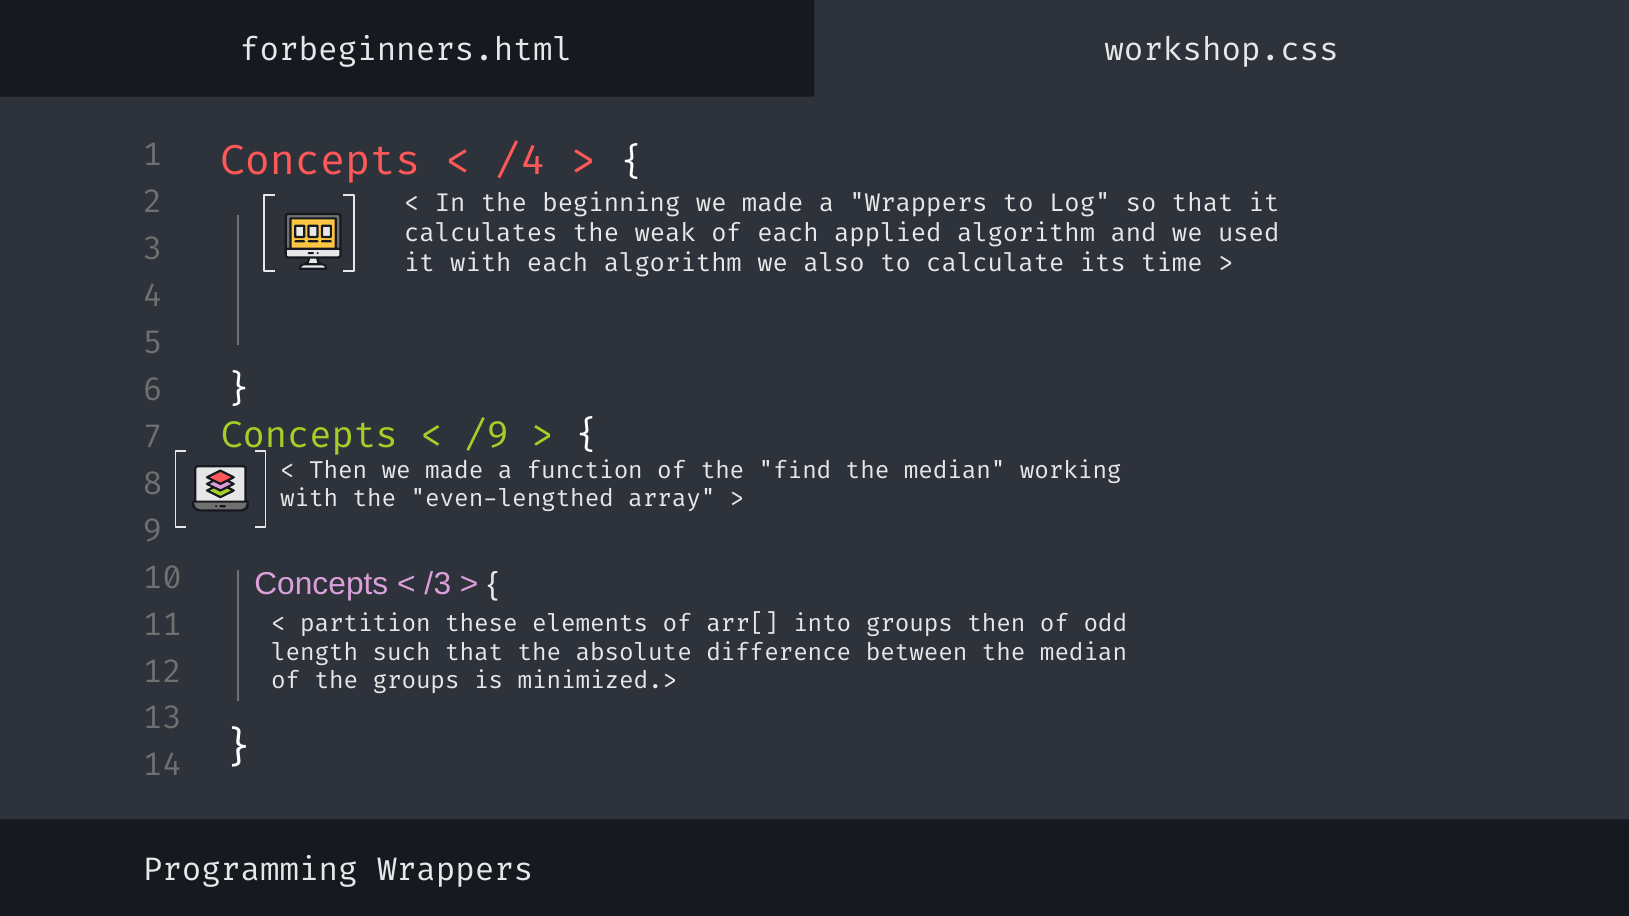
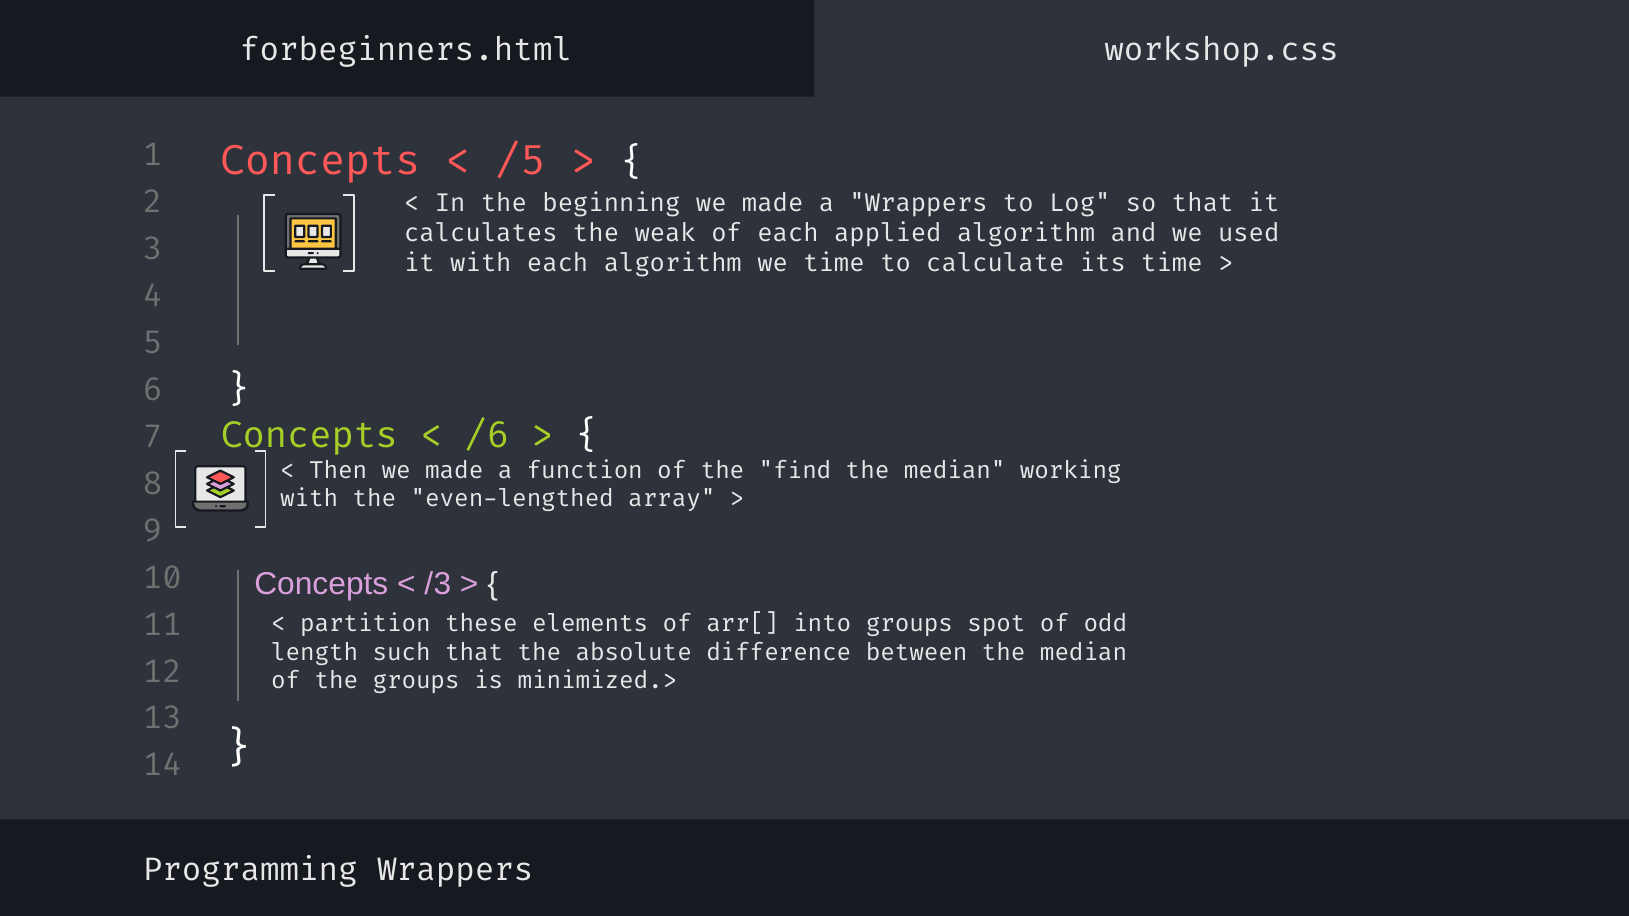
/4: /4 -> /5
we also: also -> time
/9: /9 -> /6
groups then: then -> spot
